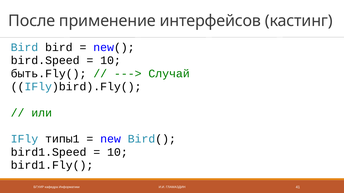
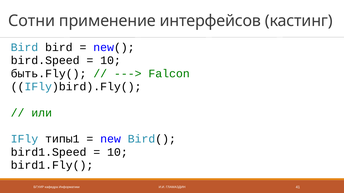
После: После -> Сотни
Случай: Случай -> Falcon
